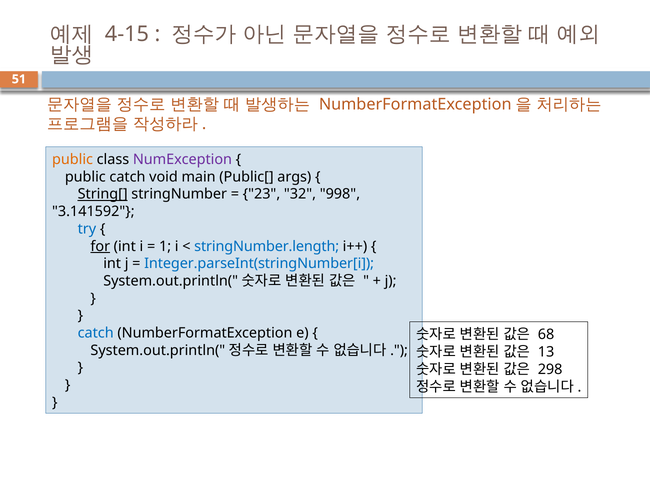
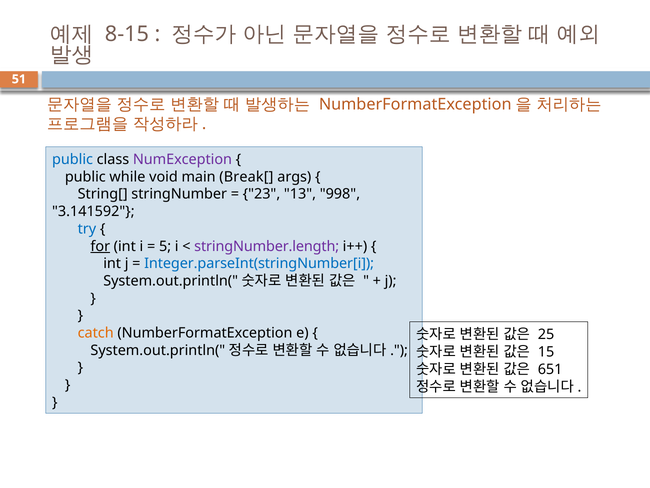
4-15: 4-15 -> 8-15
public at (73, 159) colour: orange -> blue
public catch: catch -> while
Public[: Public[ -> Break[
String[ underline: present -> none
32: 32 -> 13
1: 1 -> 5
stringNumber.length colour: blue -> purple
catch at (96, 333) colour: blue -> orange
68: 68 -> 25
13: 13 -> 15
298: 298 -> 651
